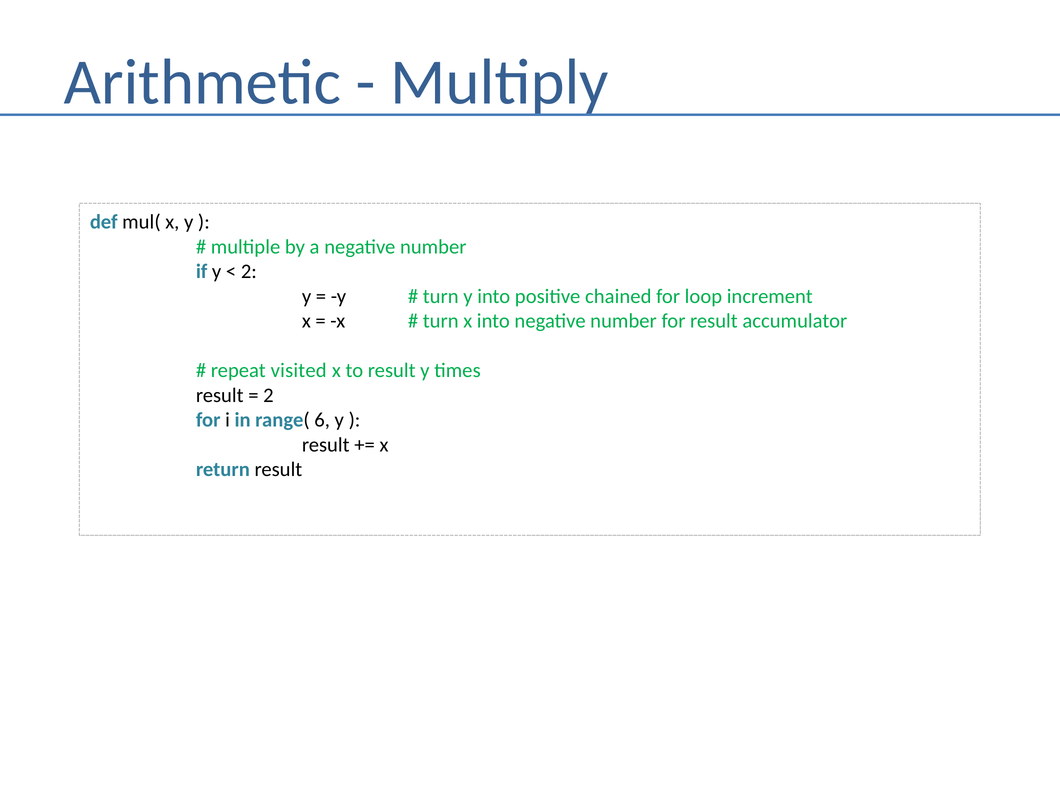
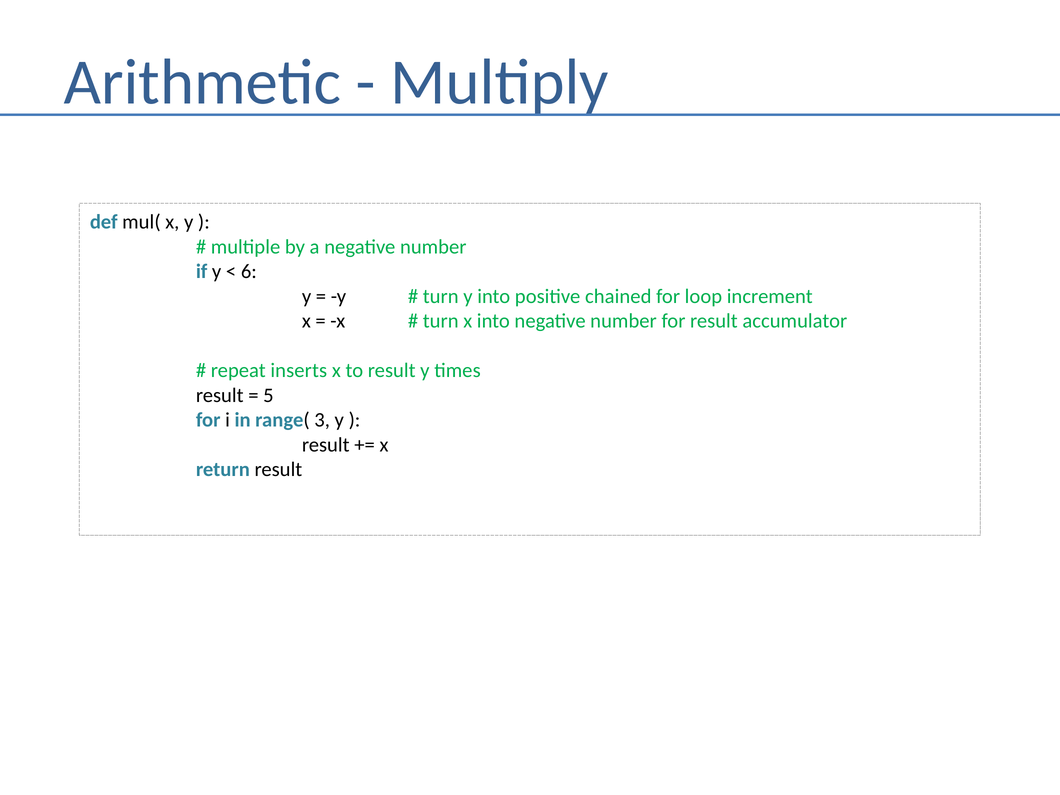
2 at (249, 272): 2 -> 6
visited: visited -> inserts
2 at (268, 395): 2 -> 5
6: 6 -> 3
